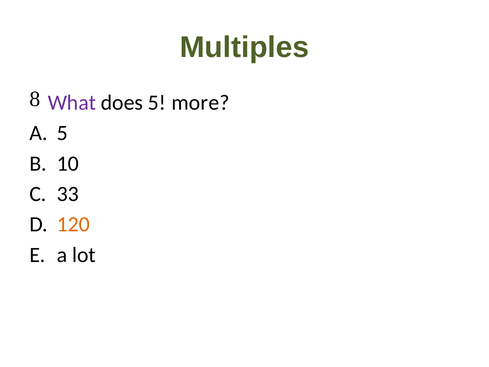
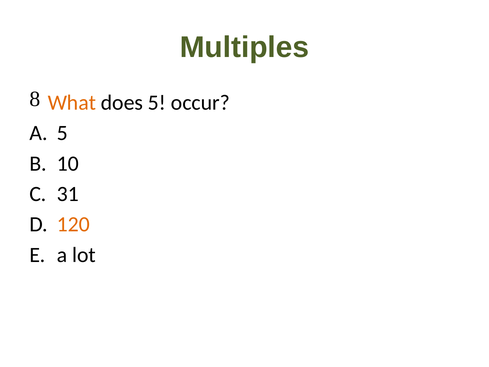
What colour: purple -> orange
more: more -> occur
33: 33 -> 31
